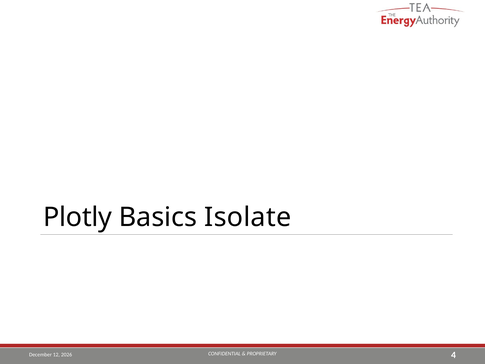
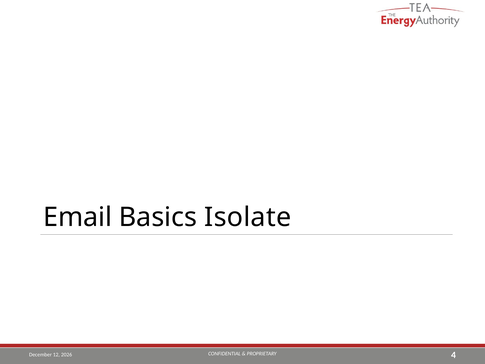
Plotly: Plotly -> Email
